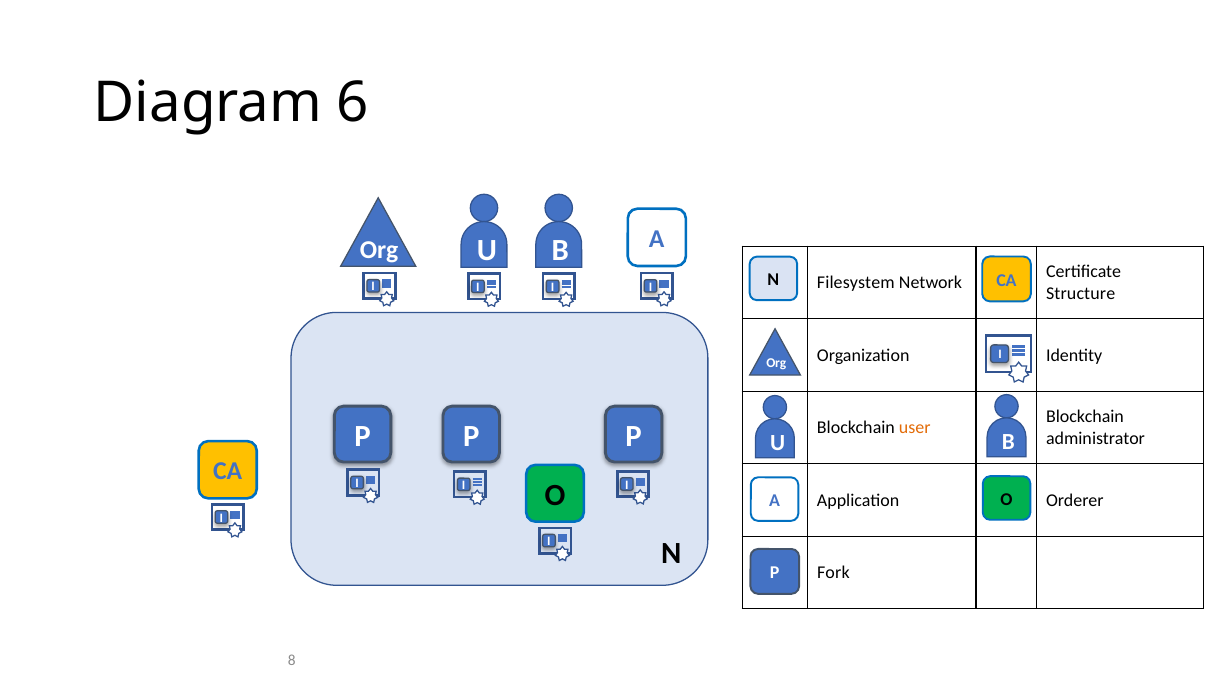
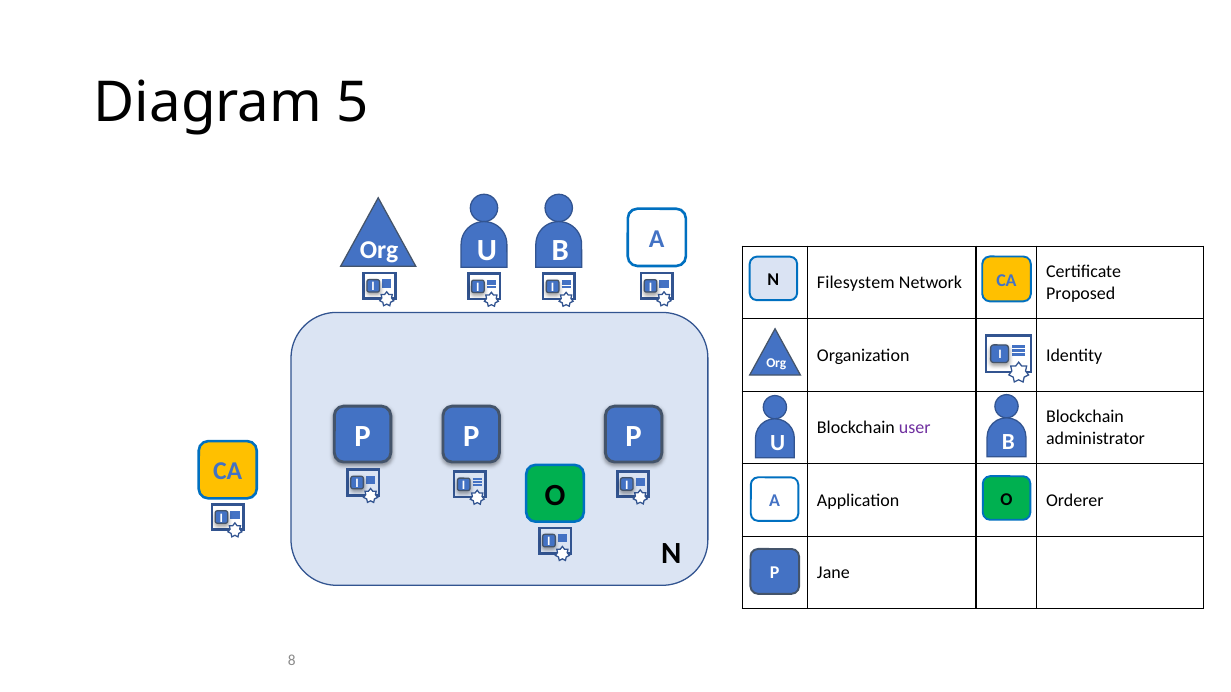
6: 6 -> 5
Structure: Structure -> Proposed
user colour: orange -> purple
Fork: Fork -> Jane
